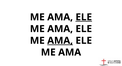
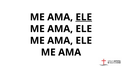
AMA at (60, 41) underline: present -> none
